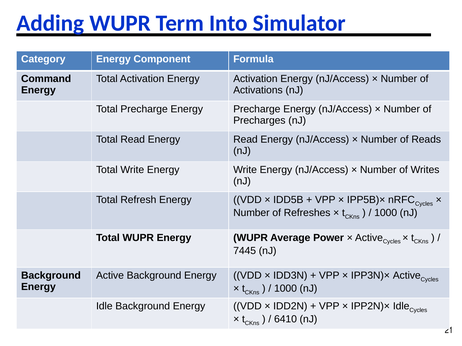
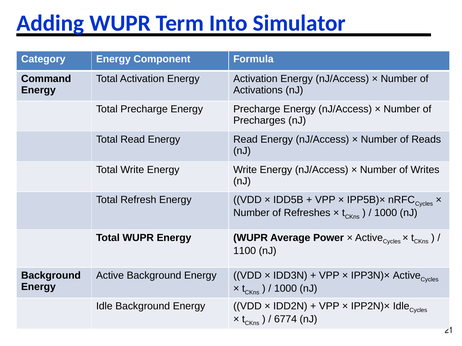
7445: 7445 -> 1100
6410: 6410 -> 6774
